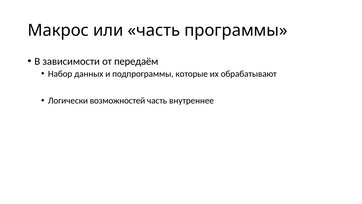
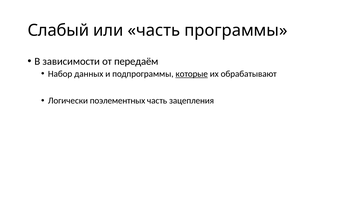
Макрос: Макрос -> Слабый
которые at (192, 74) underline: none -> present
возможностей: возможностей -> поэлементных
внутреннее: внутреннее -> зацепления
